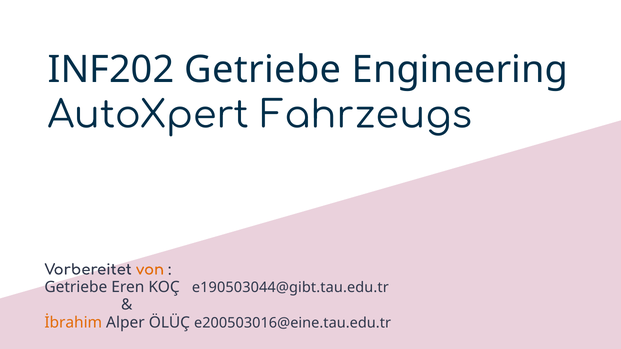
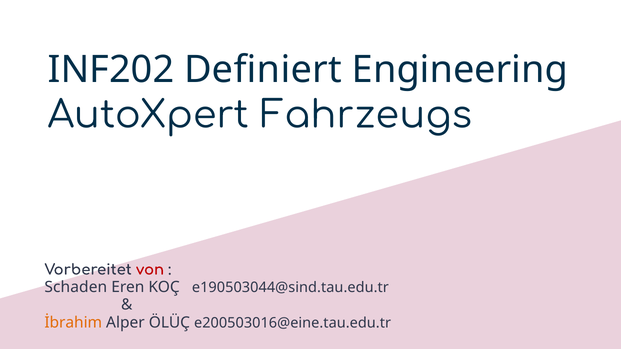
INF202 Getriebe: Getriebe -> Definiert
von colour: orange -> red
Getriebe at (76, 287): Getriebe -> Schaden
e190503044@gibt.tau.edu.tr: e190503044@gibt.tau.edu.tr -> e190503044@sind.tau.edu.tr
